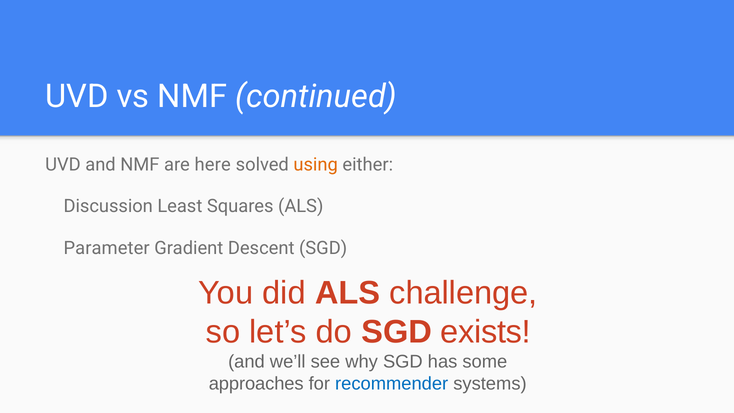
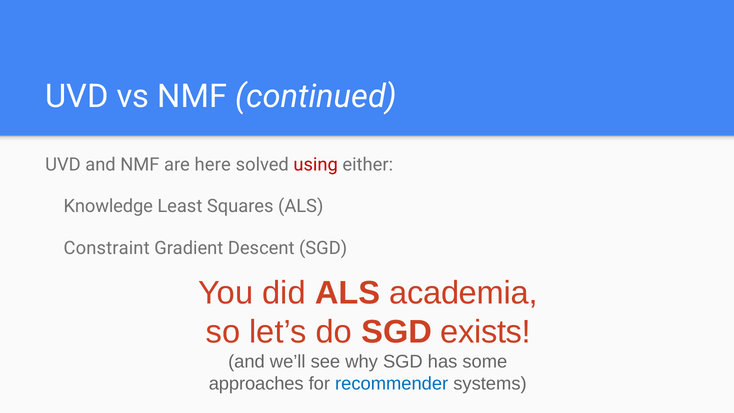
using colour: orange -> red
Discussion: Discussion -> Knowledge
Parameter: Parameter -> Constraint
challenge: challenge -> academia
